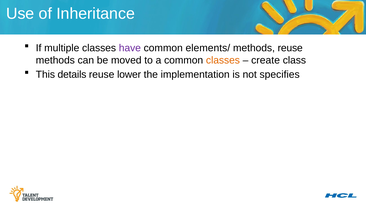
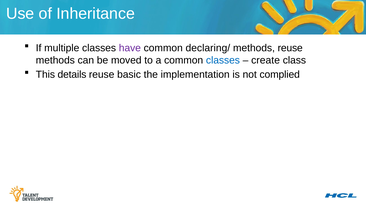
elements/: elements/ -> declaring/
classes at (223, 60) colour: orange -> blue
lower: lower -> basic
specifies: specifies -> complied
